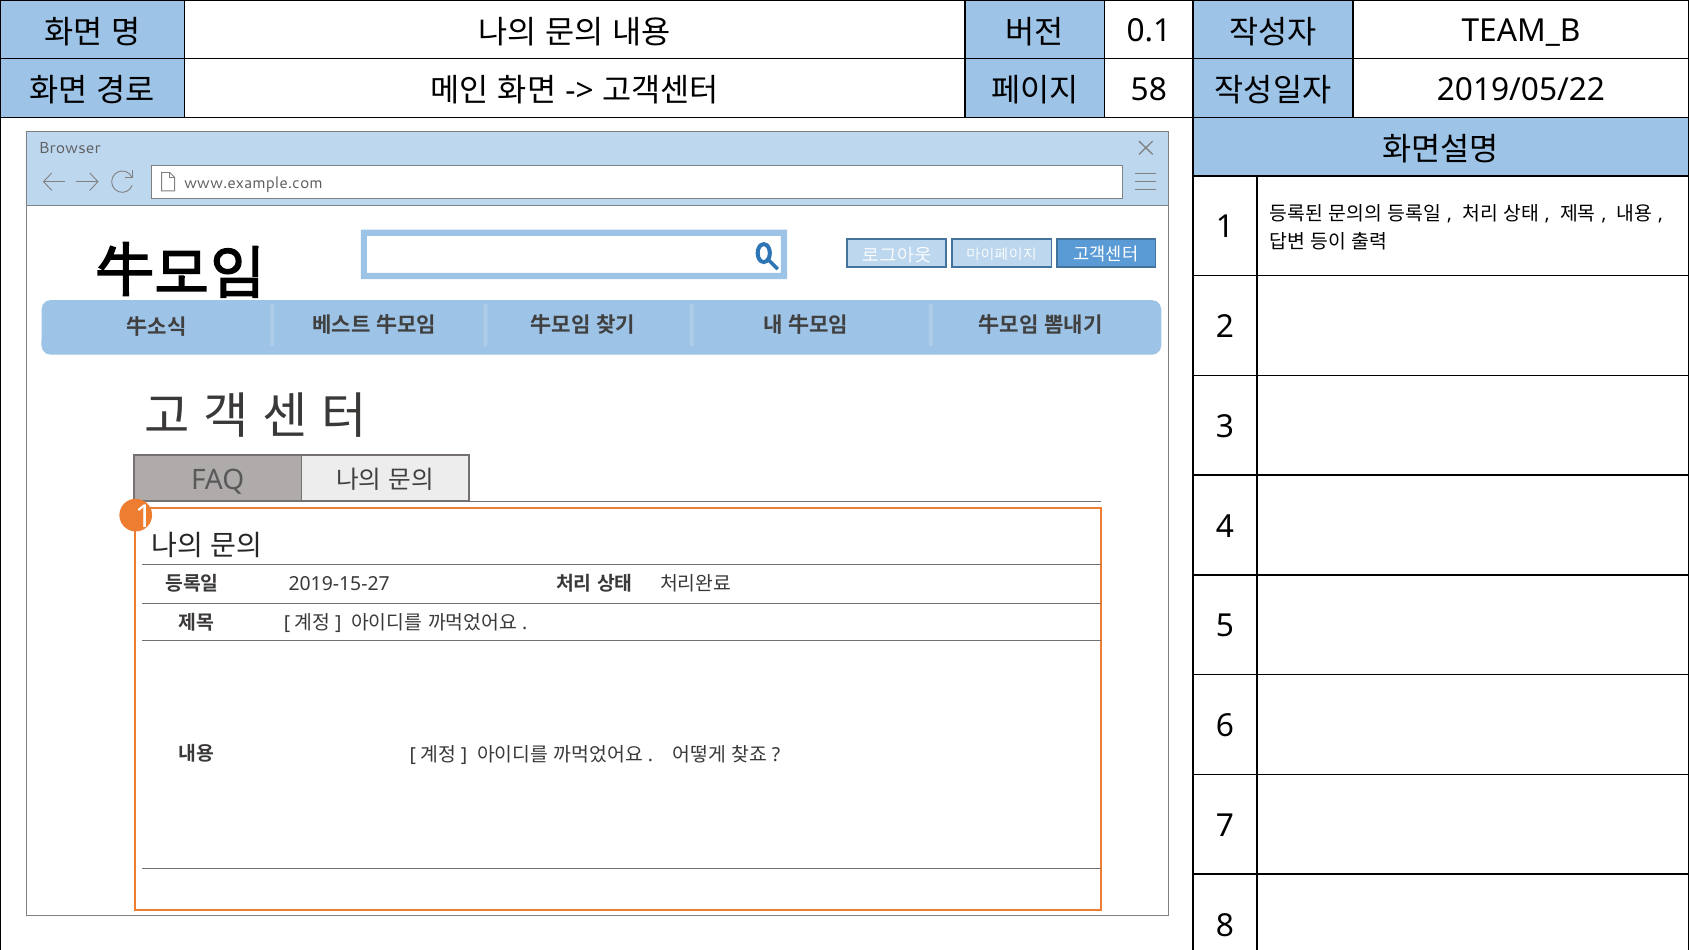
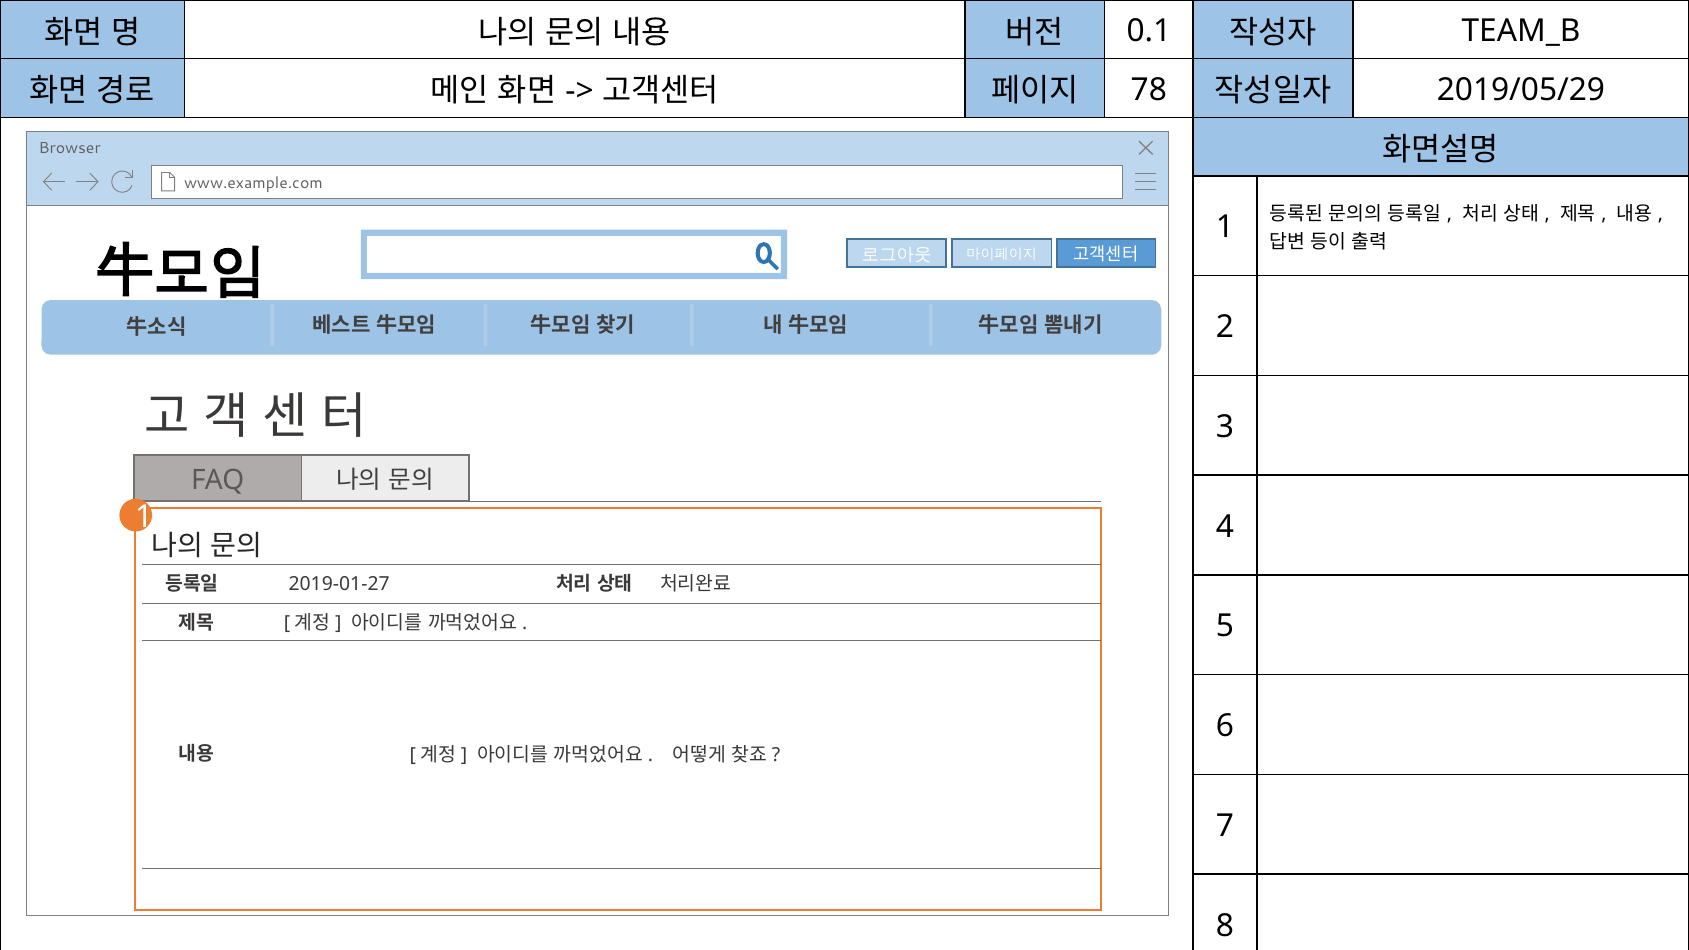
58: 58 -> 78
2019/05/22: 2019/05/22 -> 2019/05/29
2019-15-27: 2019-15-27 -> 2019-01-27
